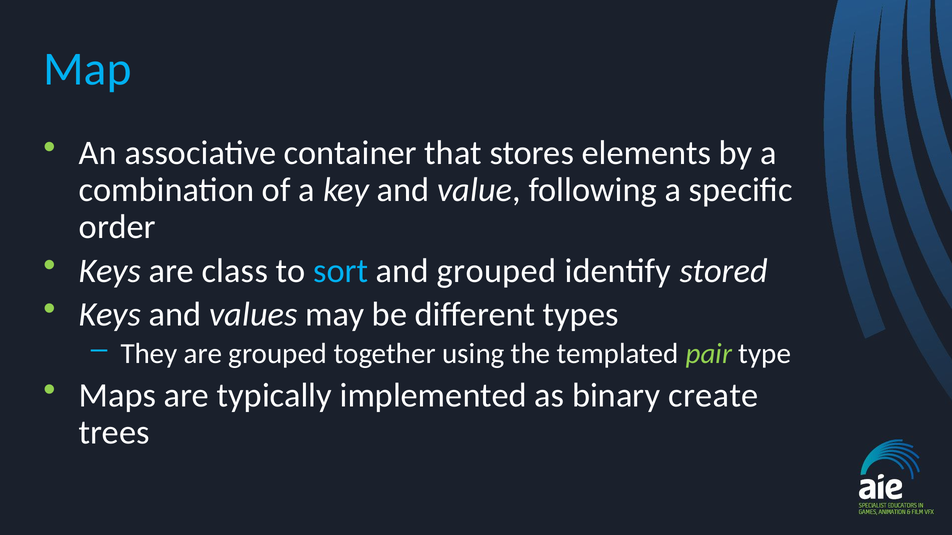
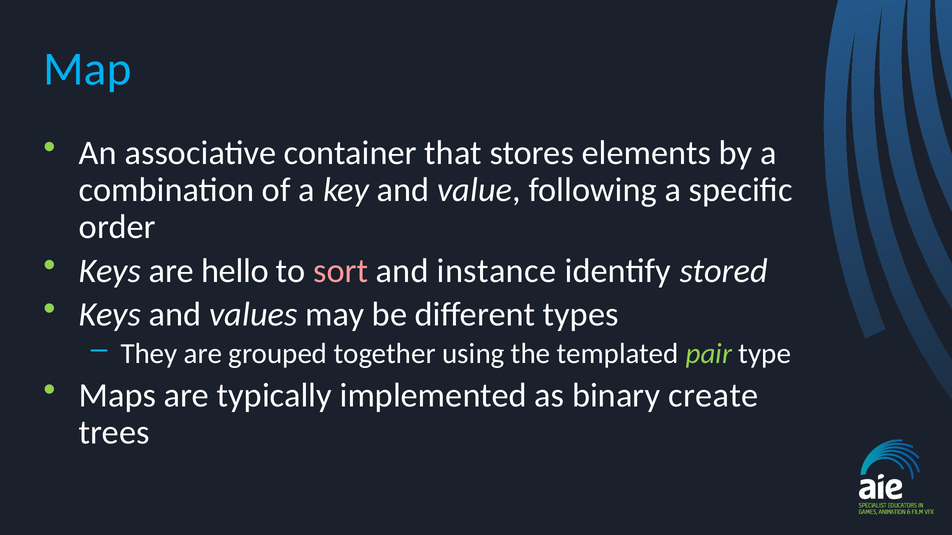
class: class -> hello
sort colour: light blue -> pink
and grouped: grouped -> instance
